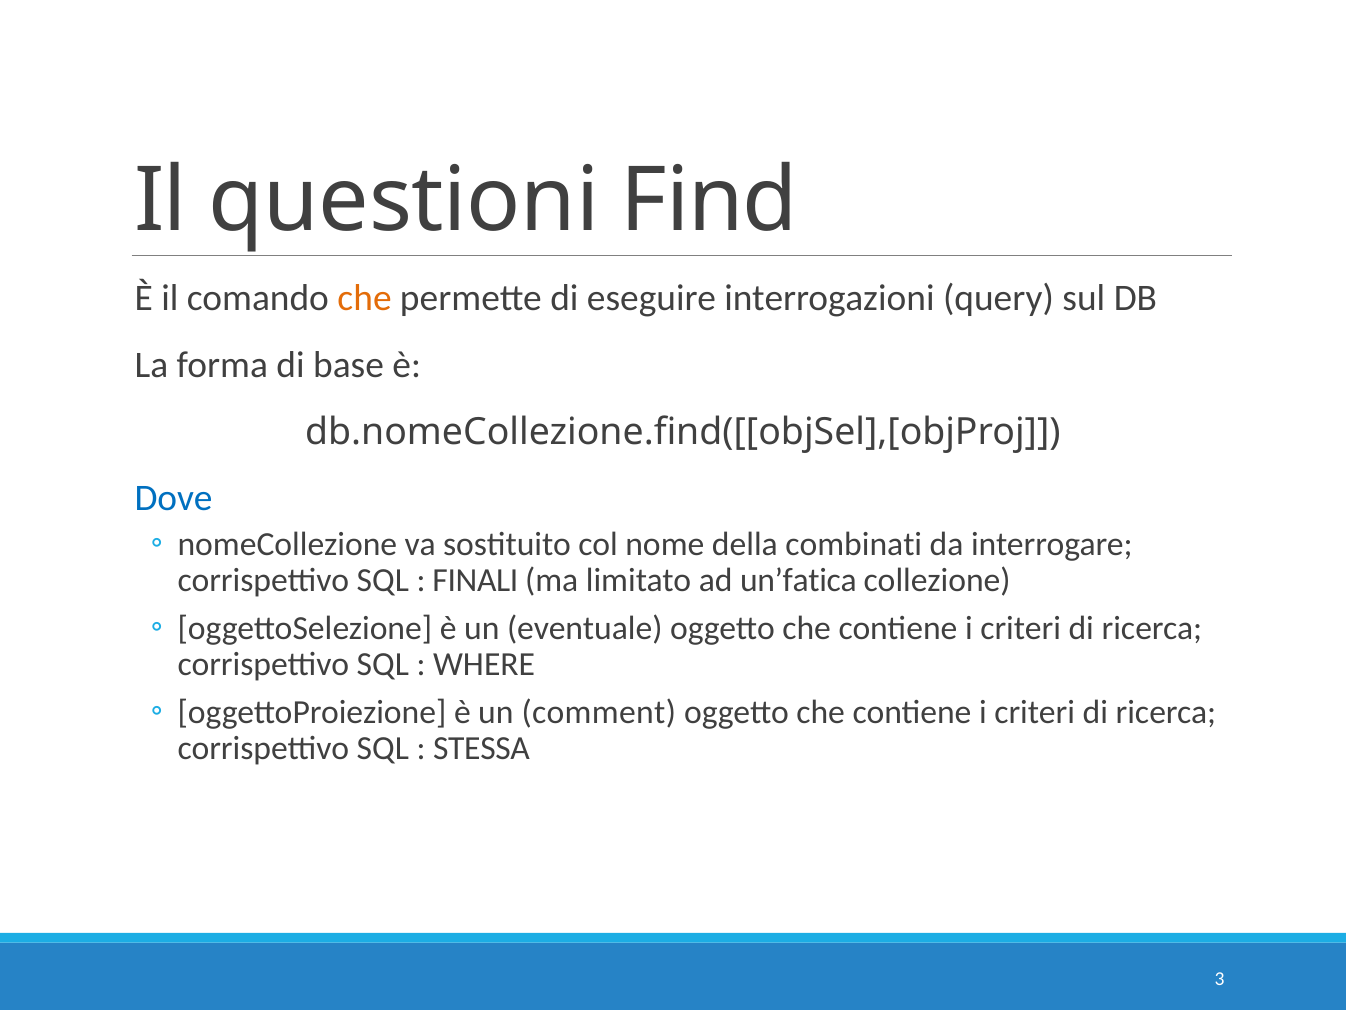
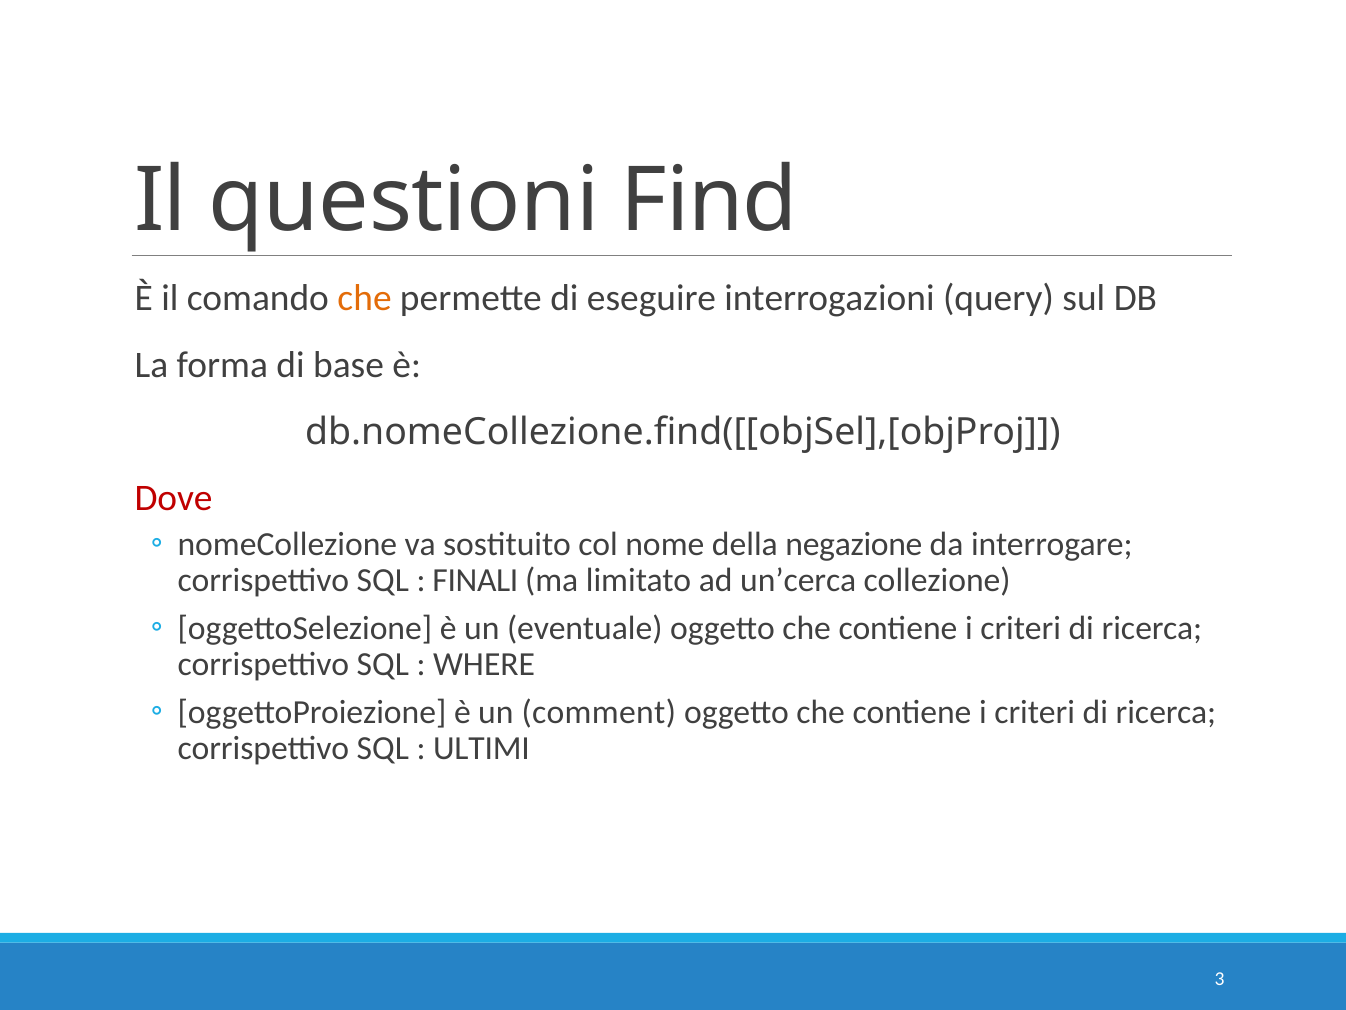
Dove colour: blue -> red
combinati: combinati -> negazione
un’fatica: un’fatica -> un’cerca
STESSA: STESSA -> ULTIMI
